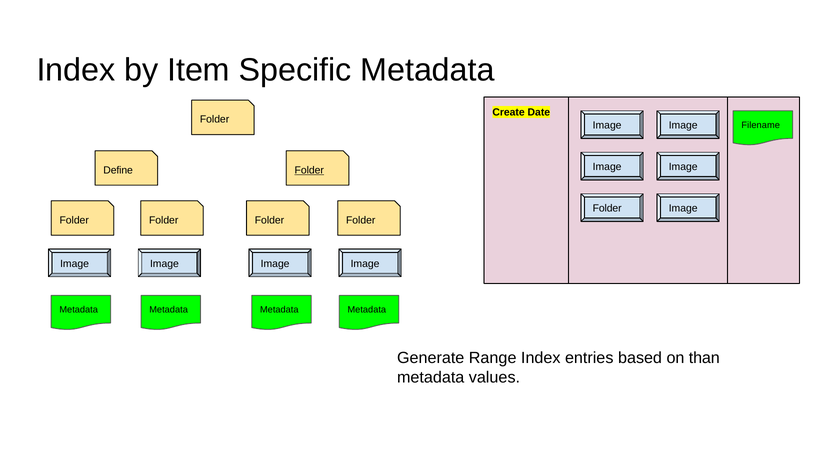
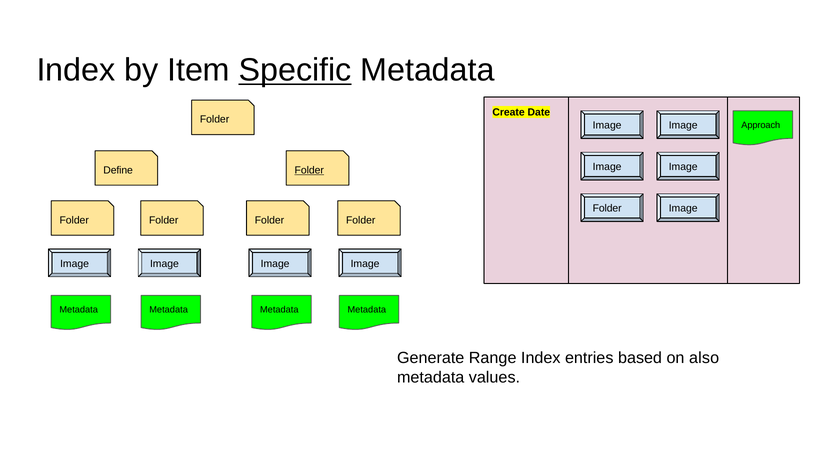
Specific underline: none -> present
Filename: Filename -> Approach
than: than -> also
